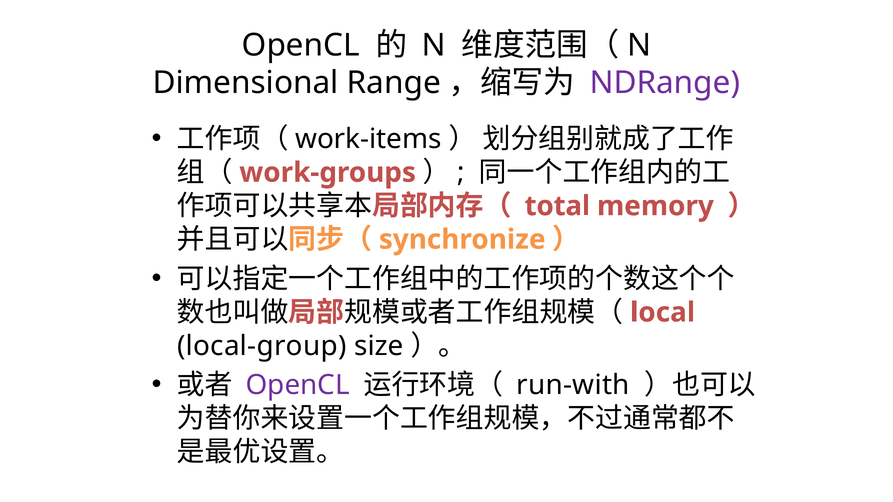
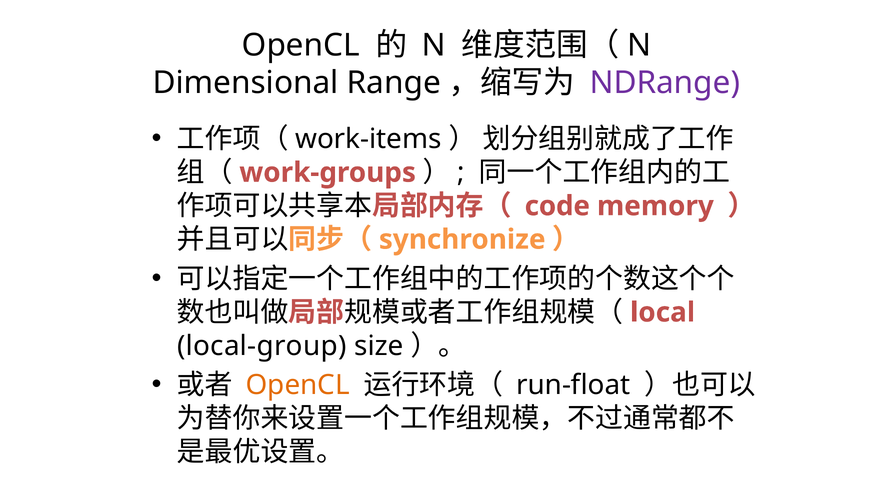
total: total -> code
OpenCL at (298, 386) colour: purple -> orange
run-with: run-with -> run-float
